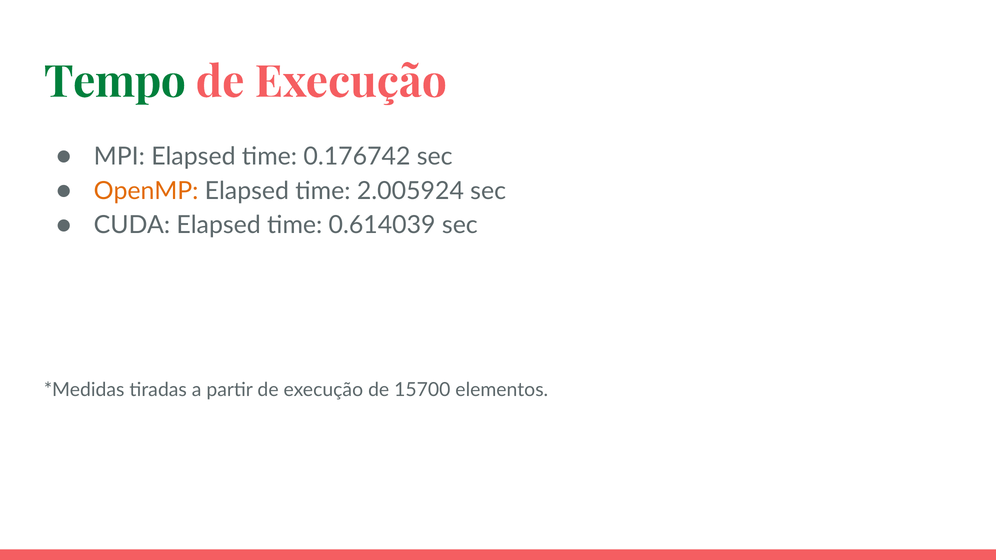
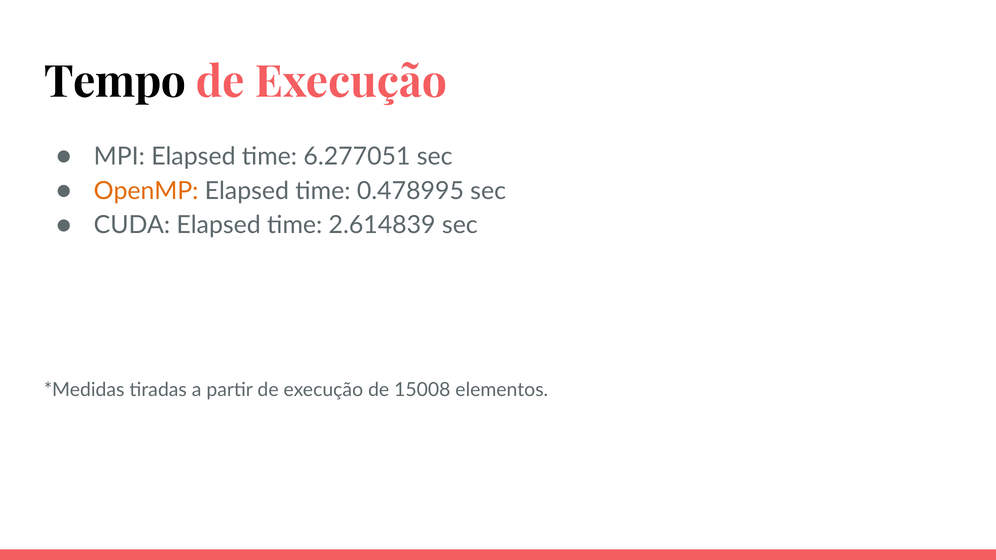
Tempo colour: green -> black
0.176742: 0.176742 -> 6.277051
2.005924: 2.005924 -> 0.478995
0.614039: 0.614039 -> 2.614839
15700: 15700 -> 15008
